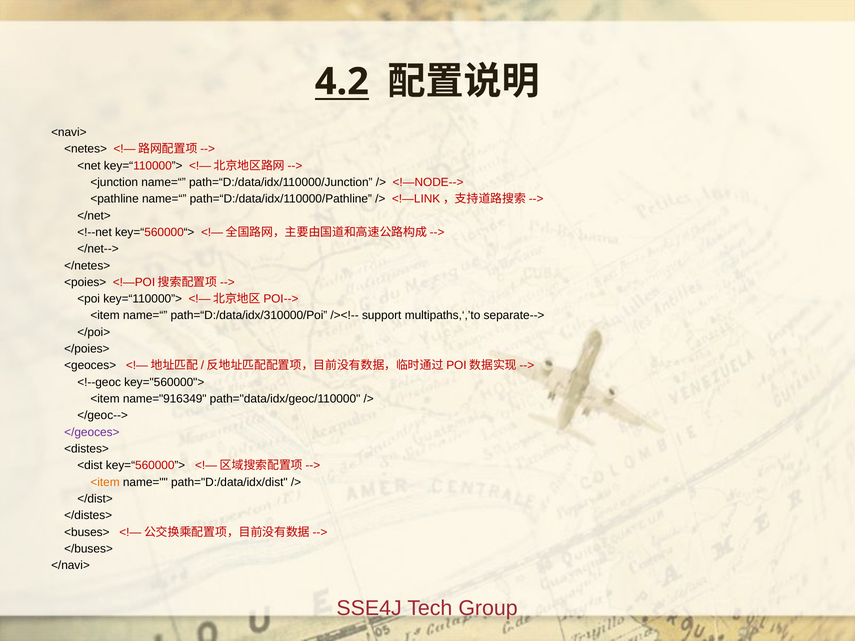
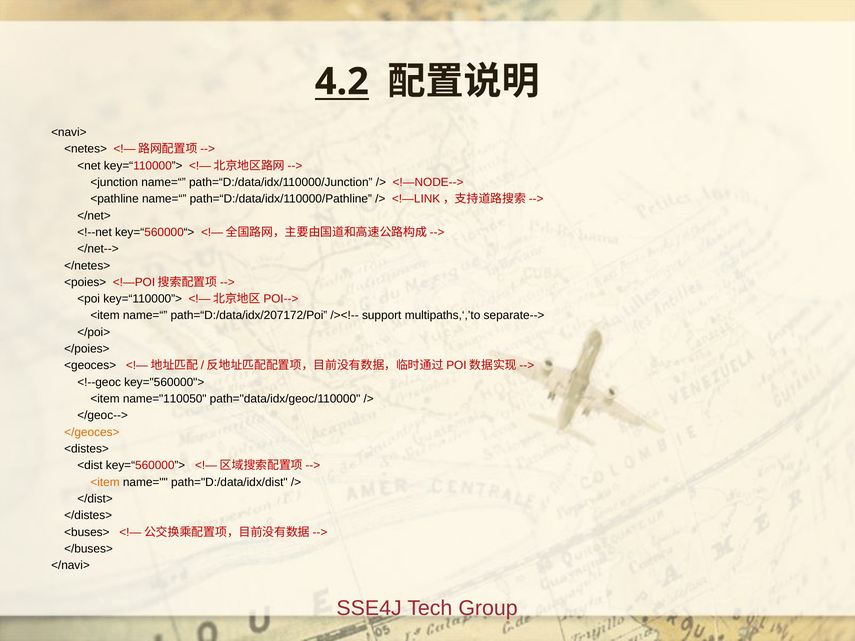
path=“D:/data/idx/310000/Poi: path=“D:/data/idx/310000/Poi -> path=“D:/data/idx/207172/Poi
name="916349: name="916349 -> name="110050
</geoces> colour: purple -> orange
